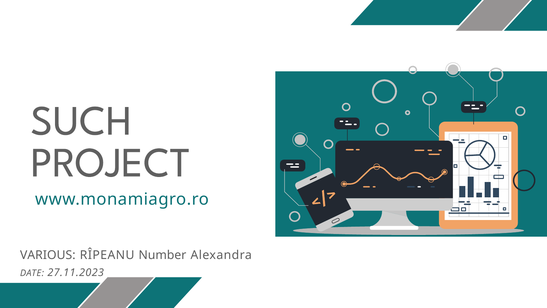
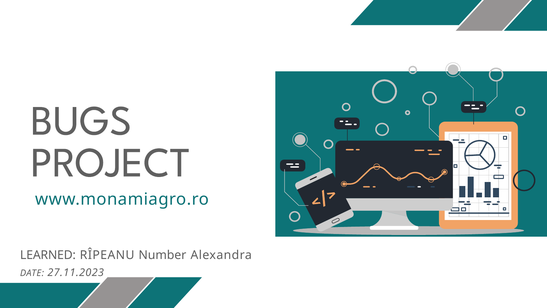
SUCH: SUCH -> BUGS
VARIOUS: VARIOUS -> LEARNED
